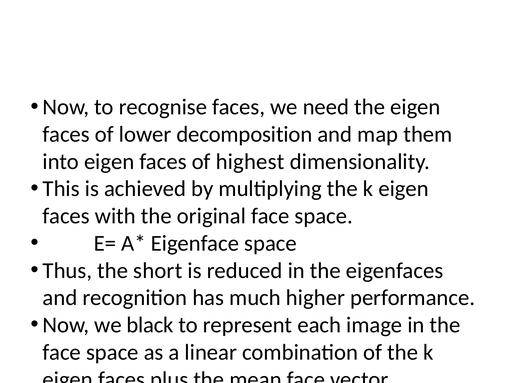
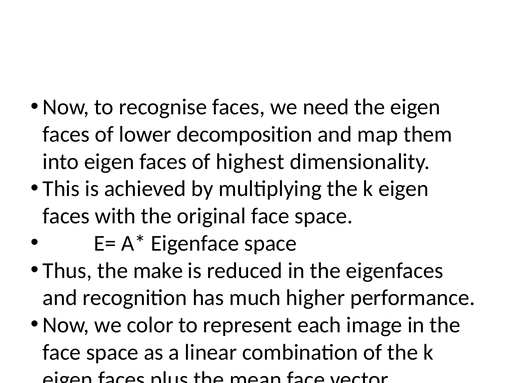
short: short -> make
black: black -> color
